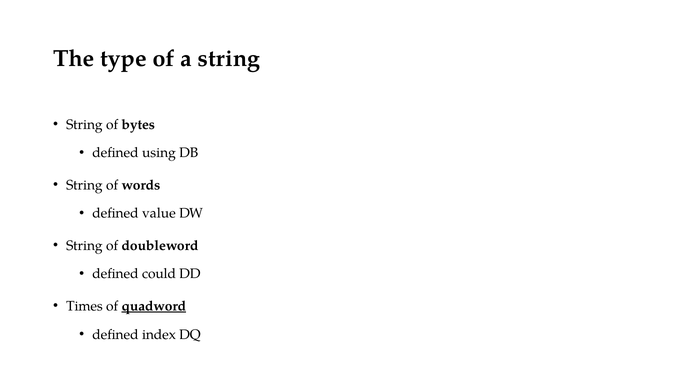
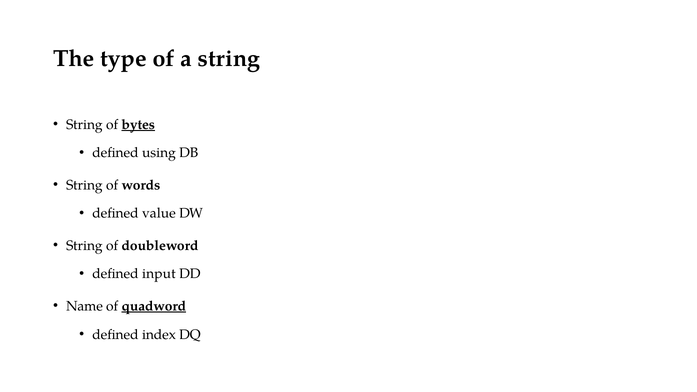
bytes underline: none -> present
could: could -> input
Times: Times -> Name
